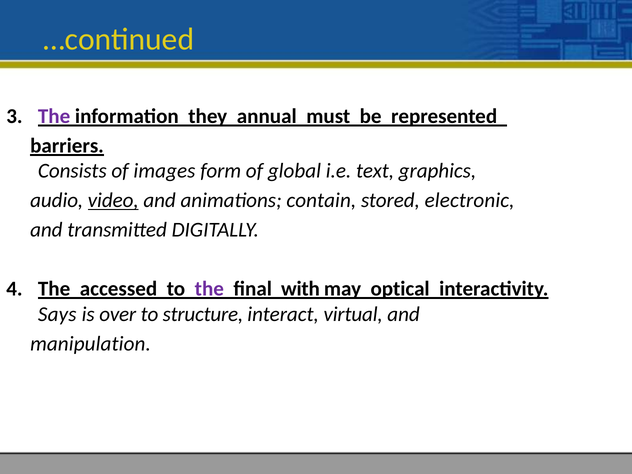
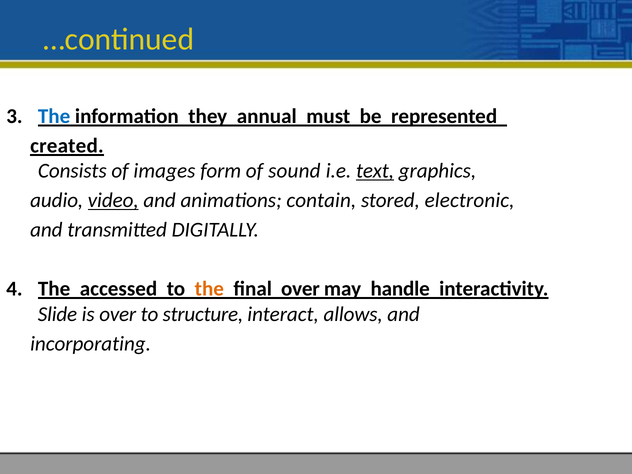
The at (54, 116) colour: purple -> blue
barriers: barriers -> created
global: global -> sound
text underline: none -> present
the at (209, 289) colour: purple -> orange
final with: with -> over
optical: optical -> handle
Says: Says -> Slide
virtual: virtual -> allows
manipulation: manipulation -> incorporating
